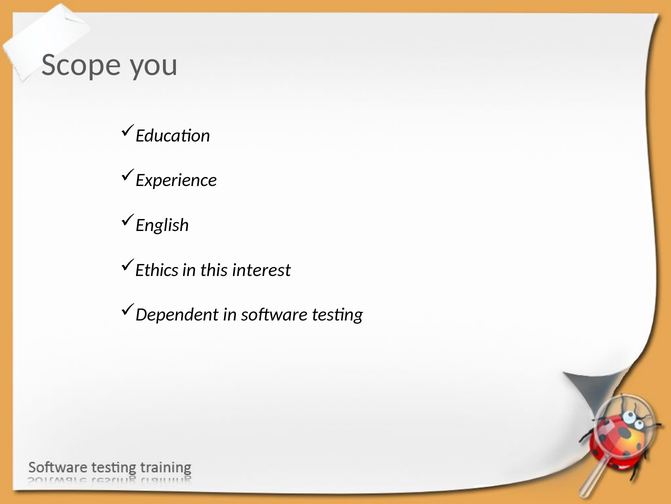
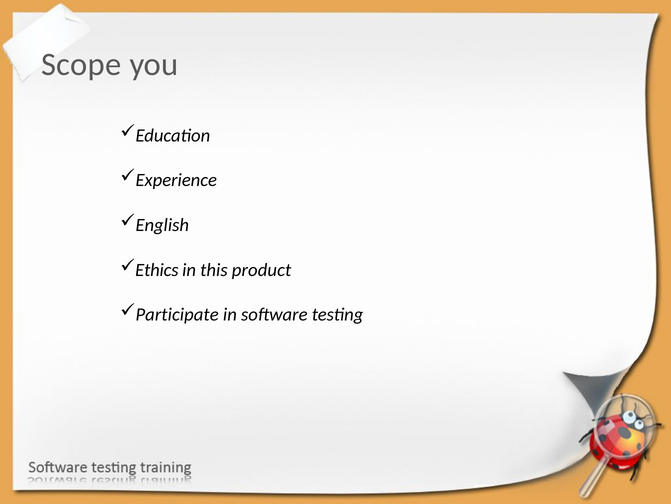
interest: interest -> product
Dependent: Dependent -> Participate
